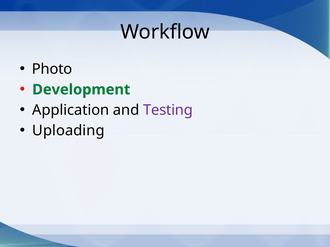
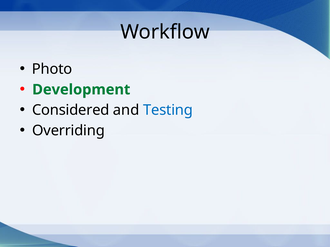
Application: Application -> Considered
Testing colour: purple -> blue
Uploading: Uploading -> Overriding
